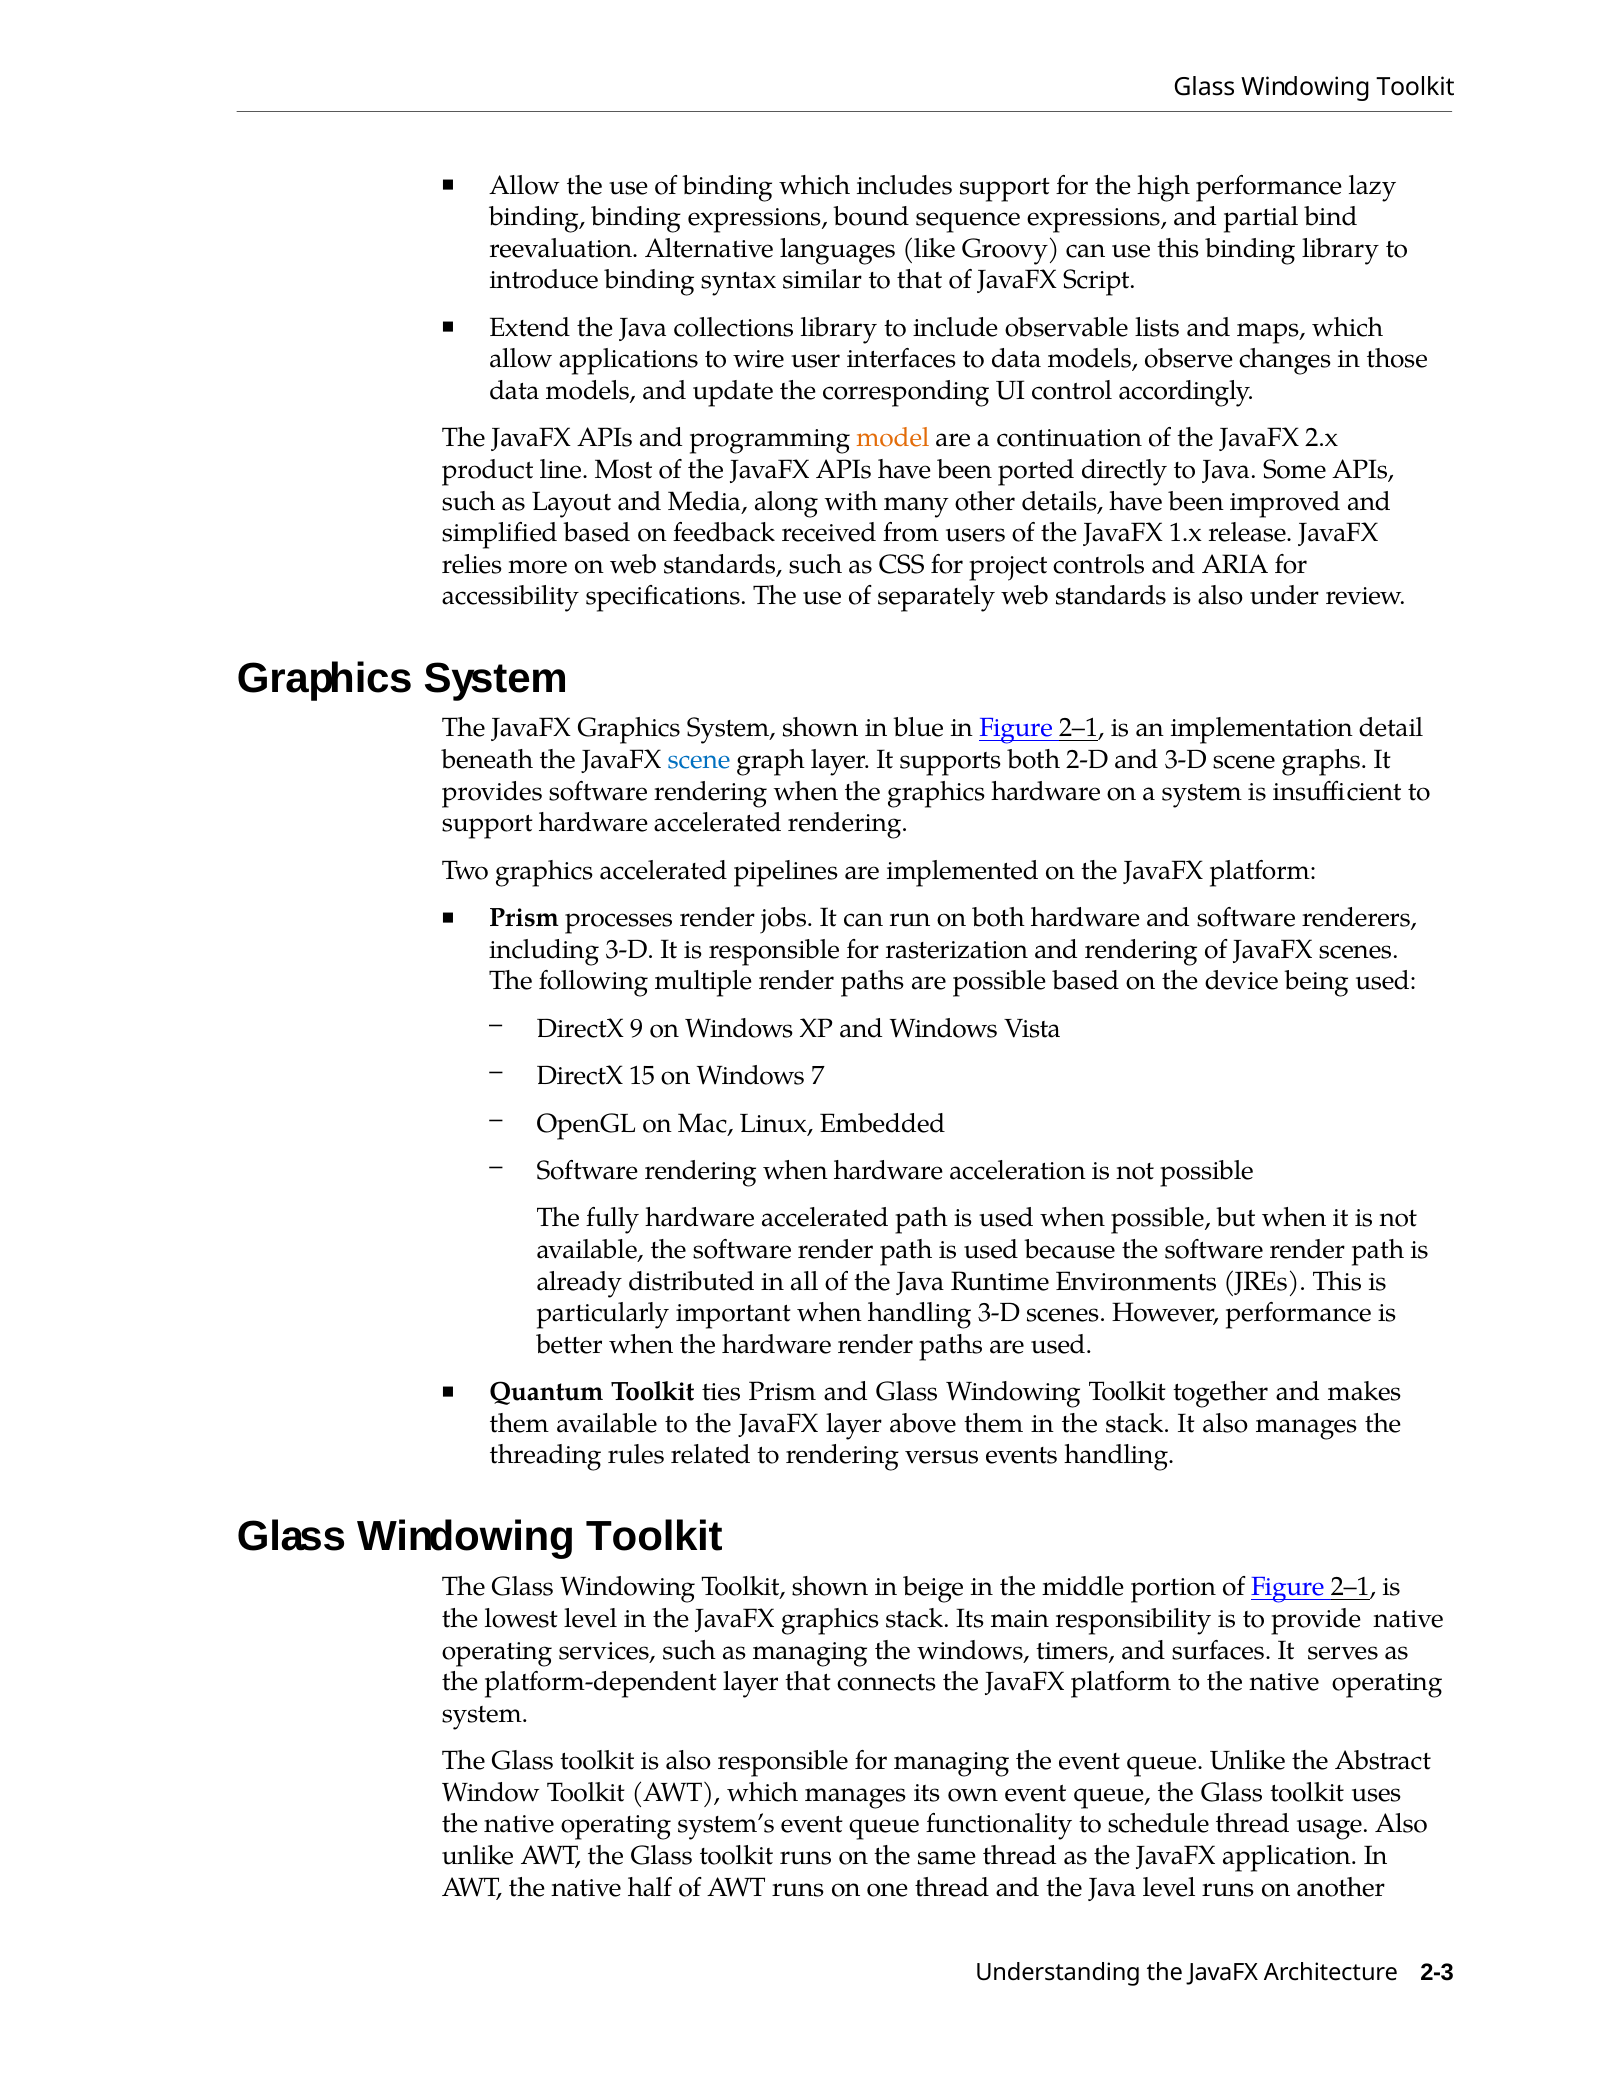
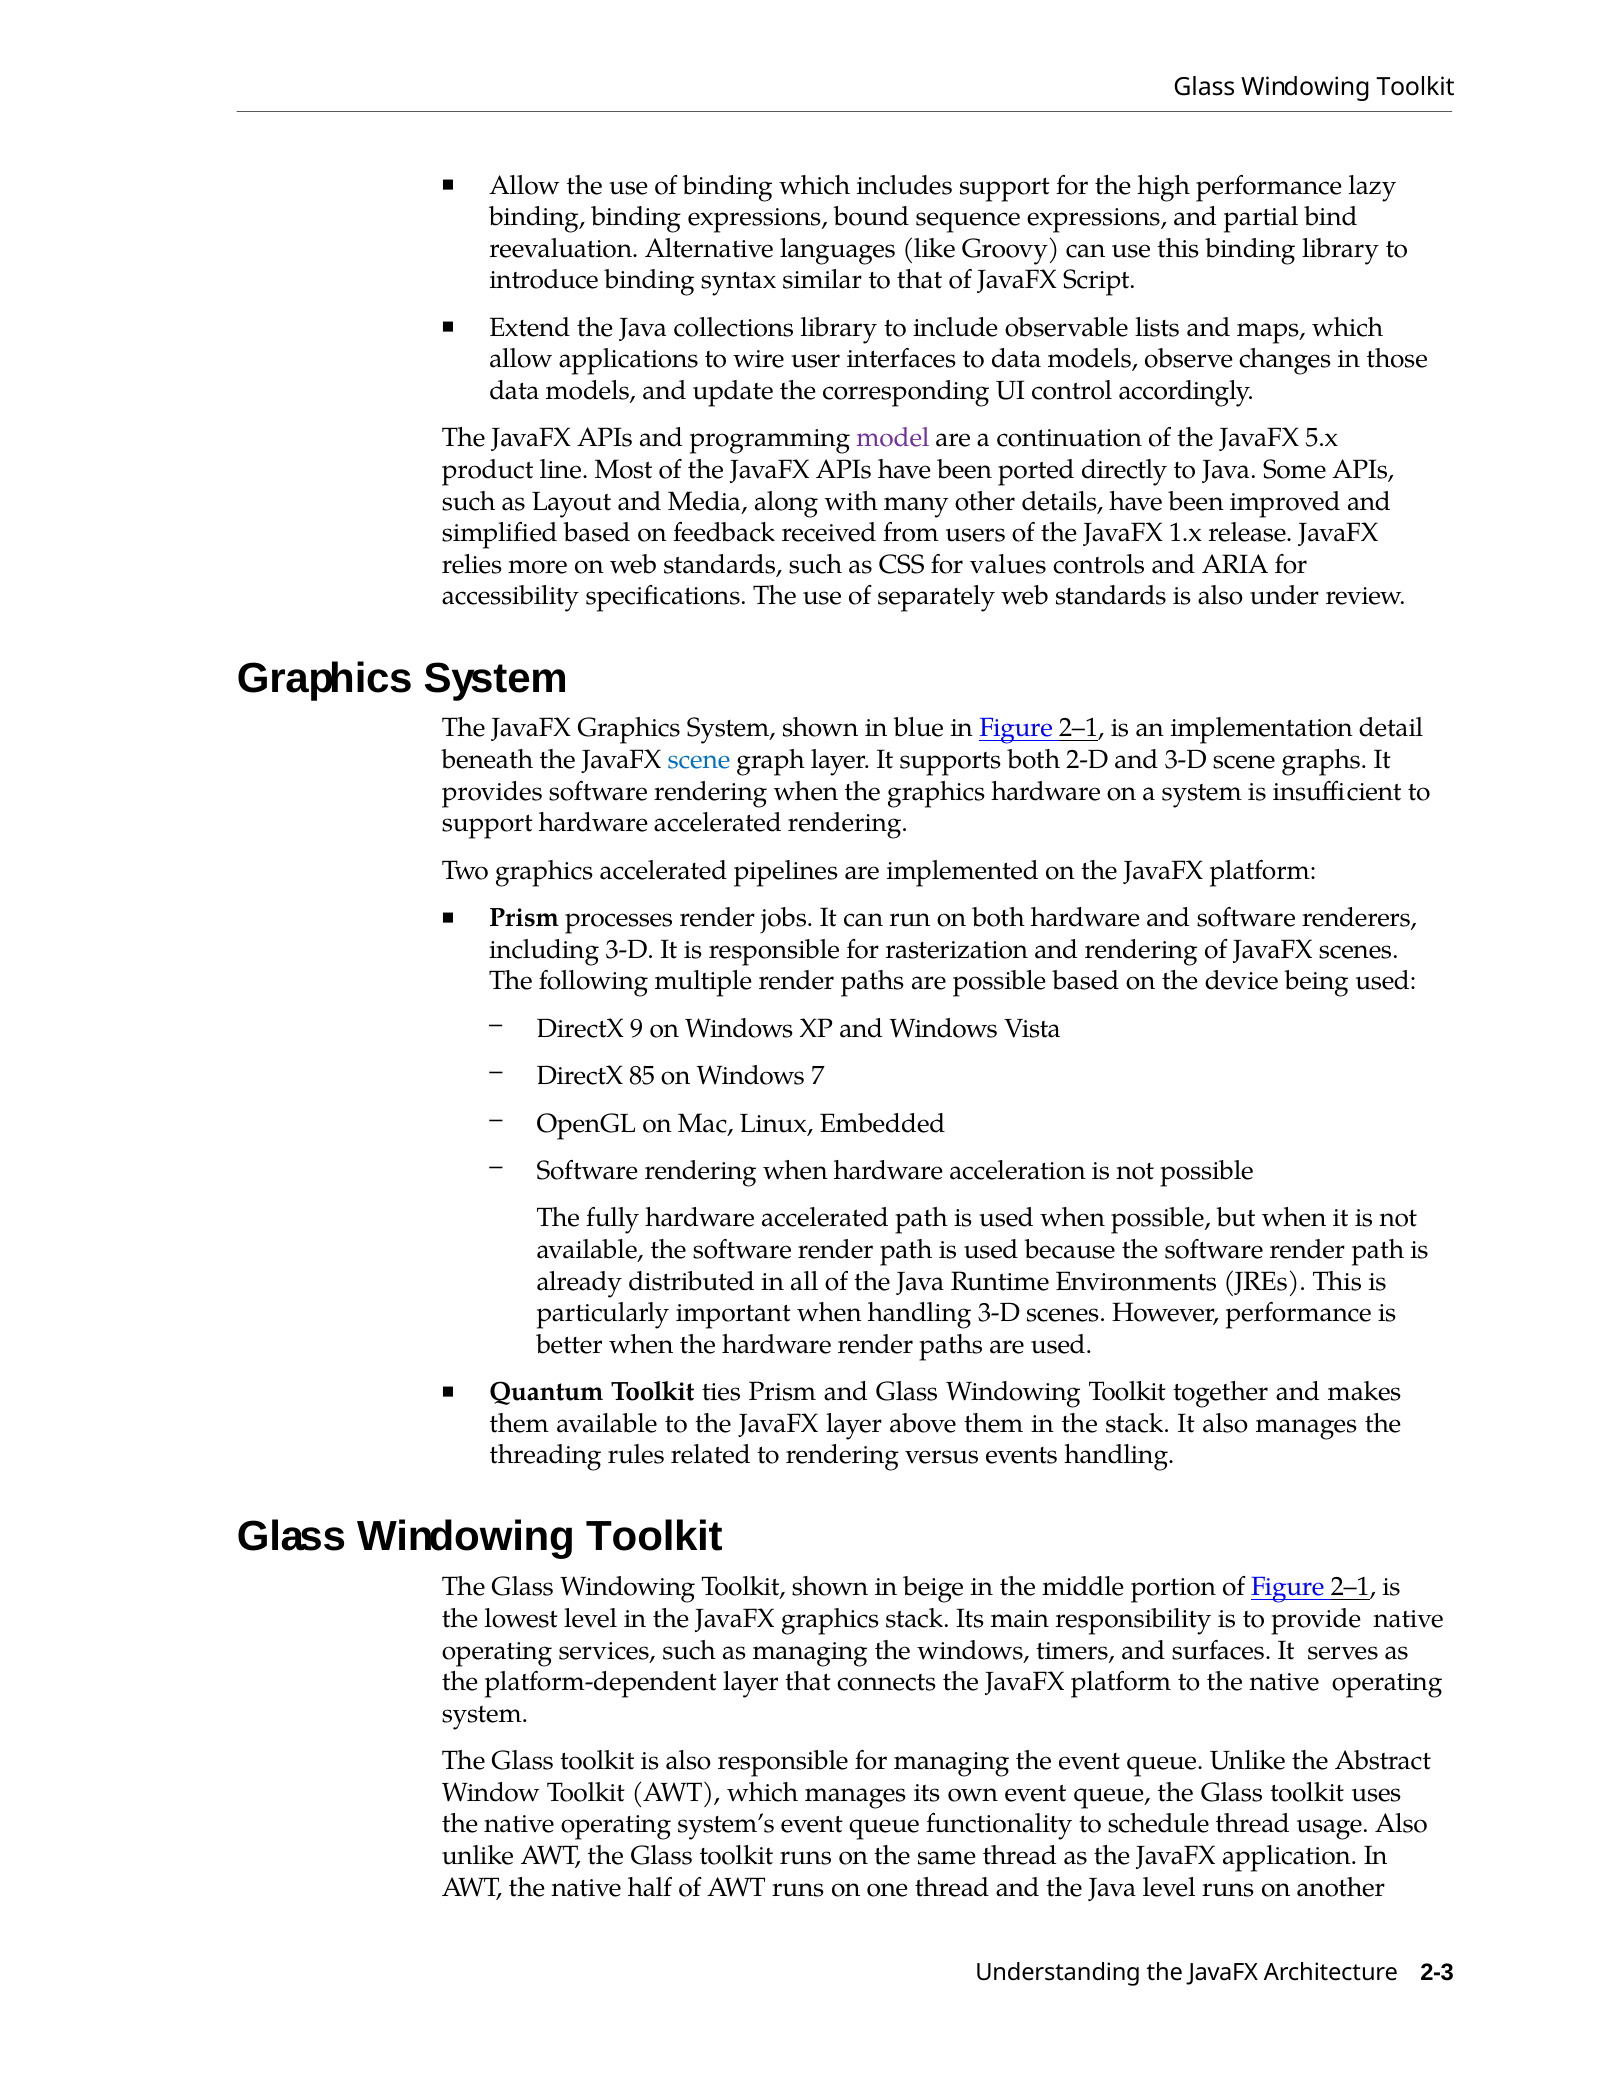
model colour: orange -> purple
2.x: 2.x -> 5.x
project: project -> values
15: 15 -> 85
